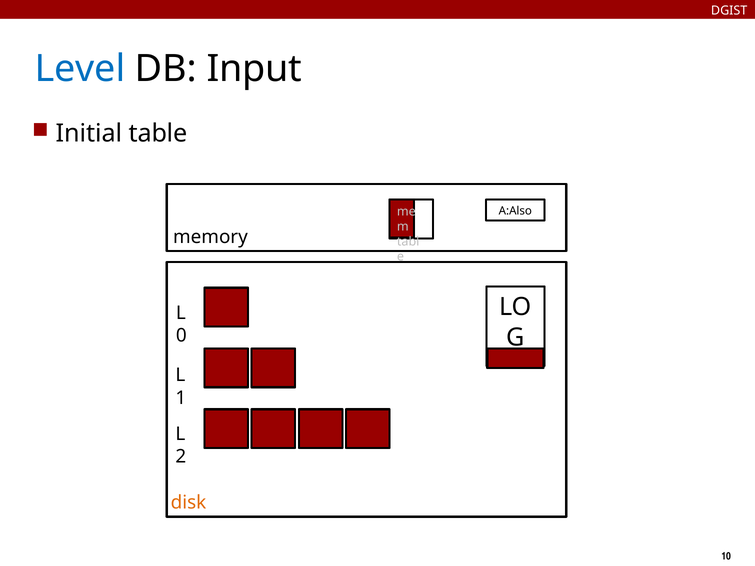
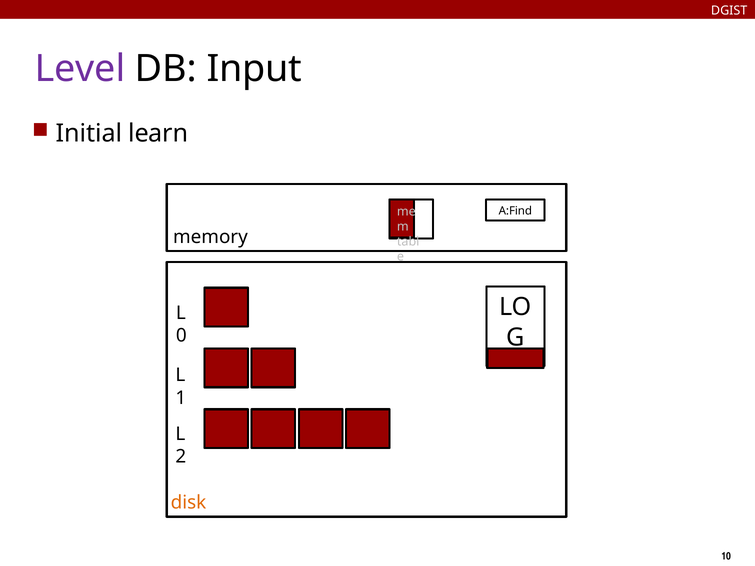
Level colour: blue -> purple
table: table -> learn
A:Also: A:Also -> A:Find
